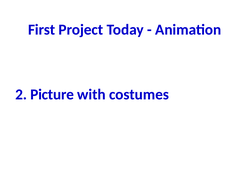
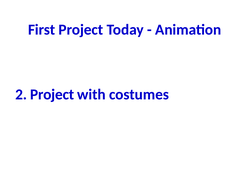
2 Picture: Picture -> Project
